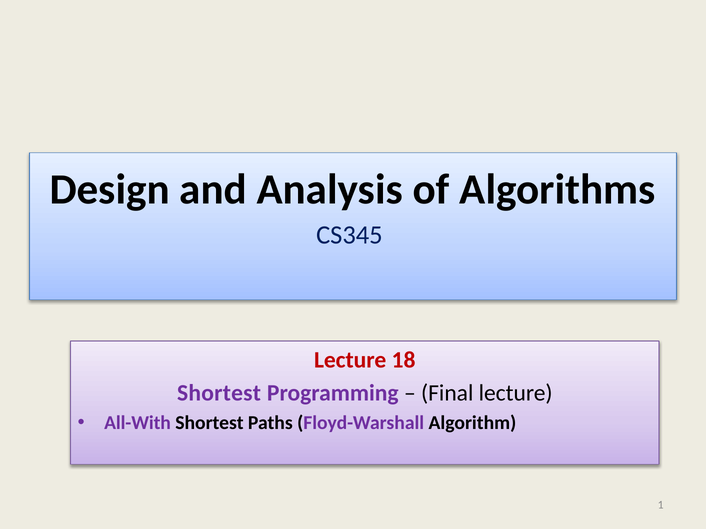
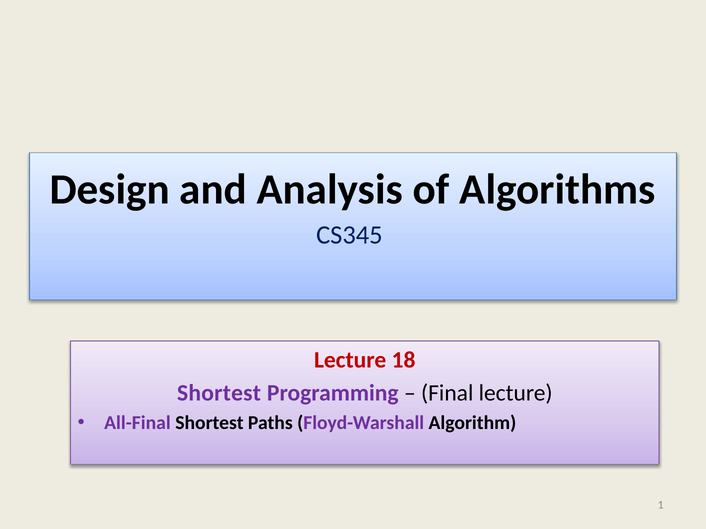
All-With: All-With -> All-Final
